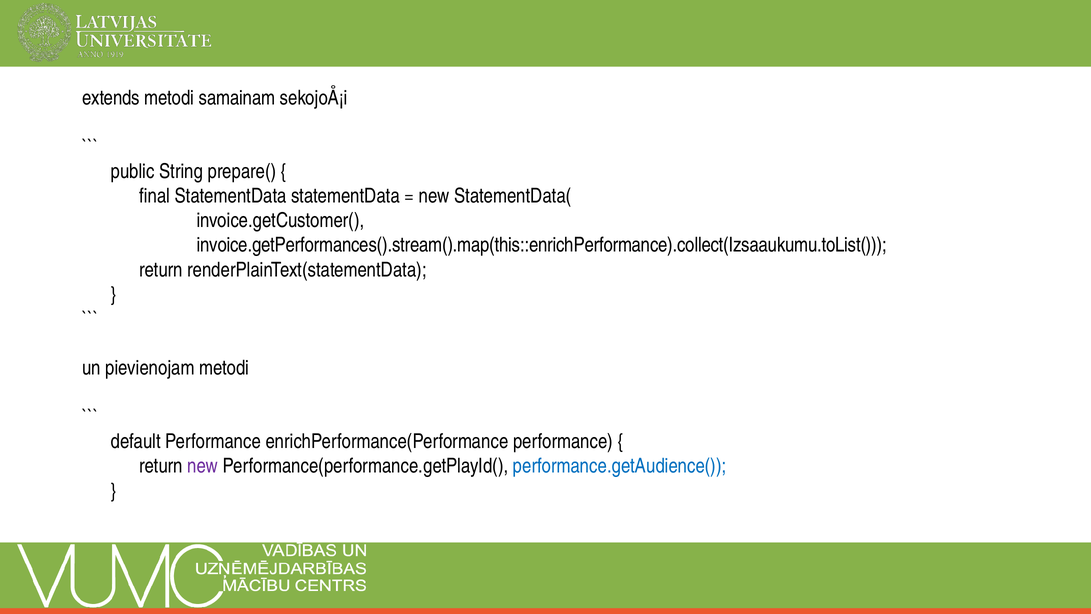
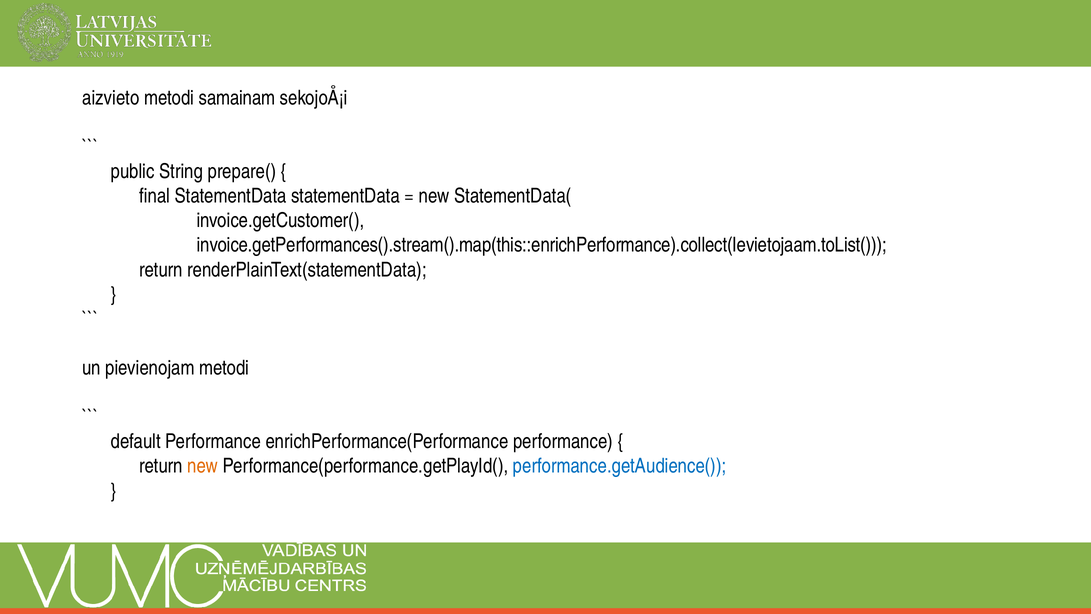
extends: extends -> aizvieto
invoice.getPerformances().stream().map(this::enrichPerformance).collect(Izsaaukumu.toList(: invoice.getPerformances().stream().map(this::enrichPerformance).collect(Izsaaukumu.toList( -> invoice.getPerformances().stream().map(this::enrichPerformance).collect(Ievietojaam.toList(
new at (203, 466) colour: purple -> orange
